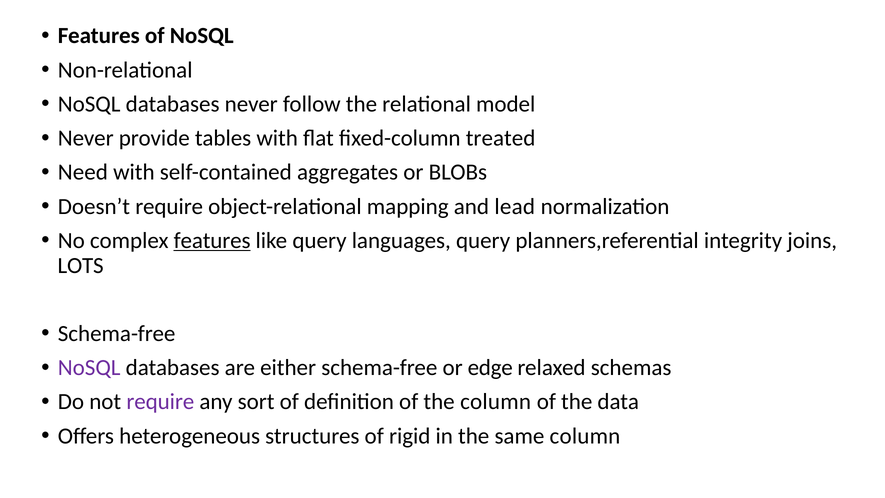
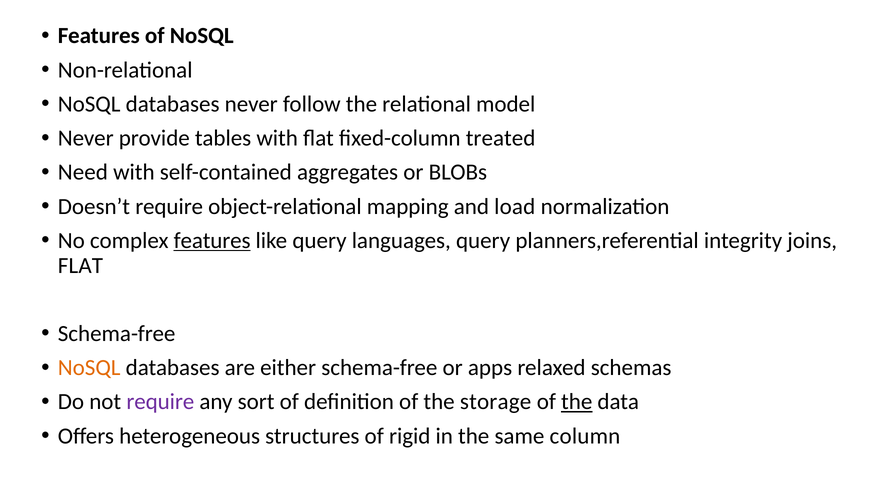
lead: lead -> load
LOTS at (81, 265): LOTS -> FLAT
NoSQL at (89, 368) colour: purple -> orange
edge: edge -> apps
the column: column -> storage
the at (577, 402) underline: none -> present
